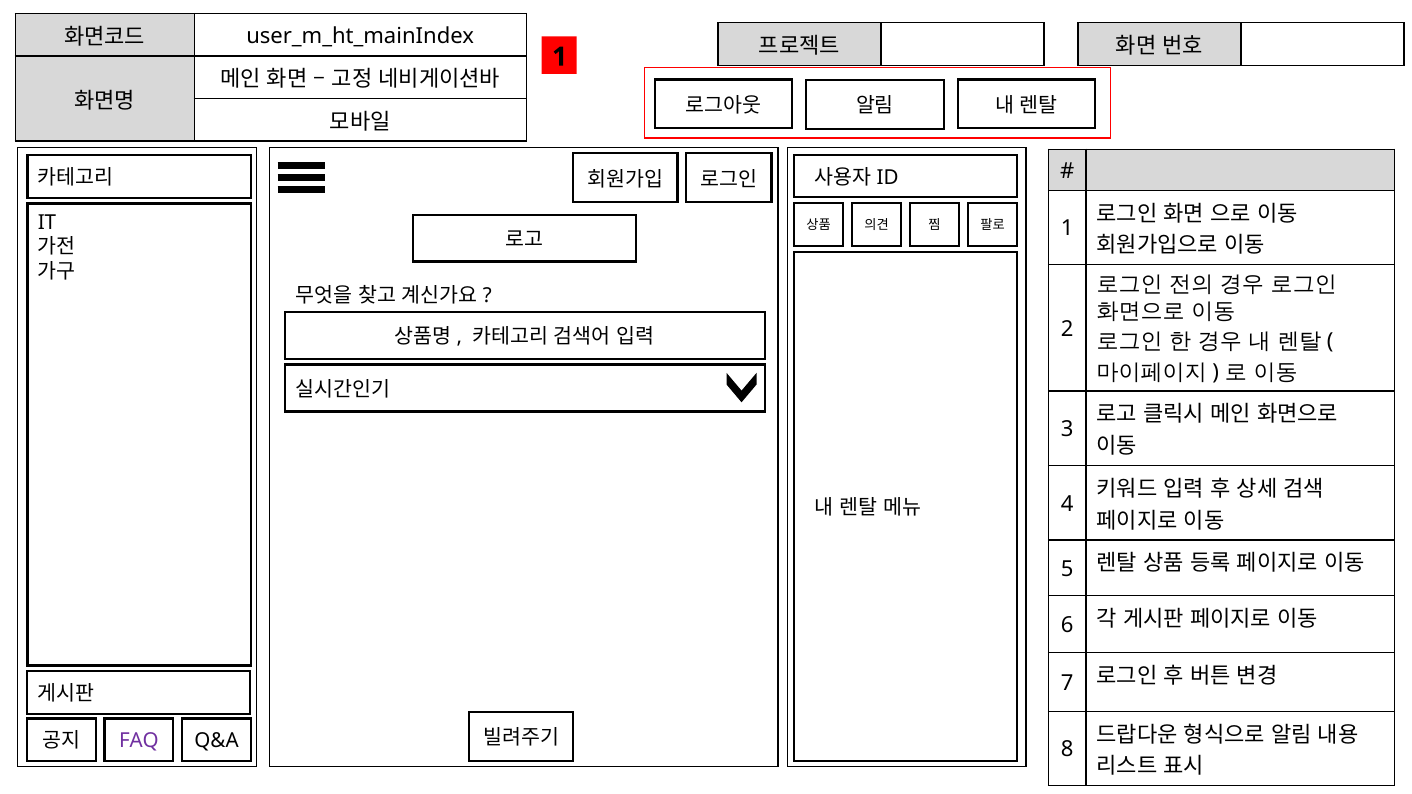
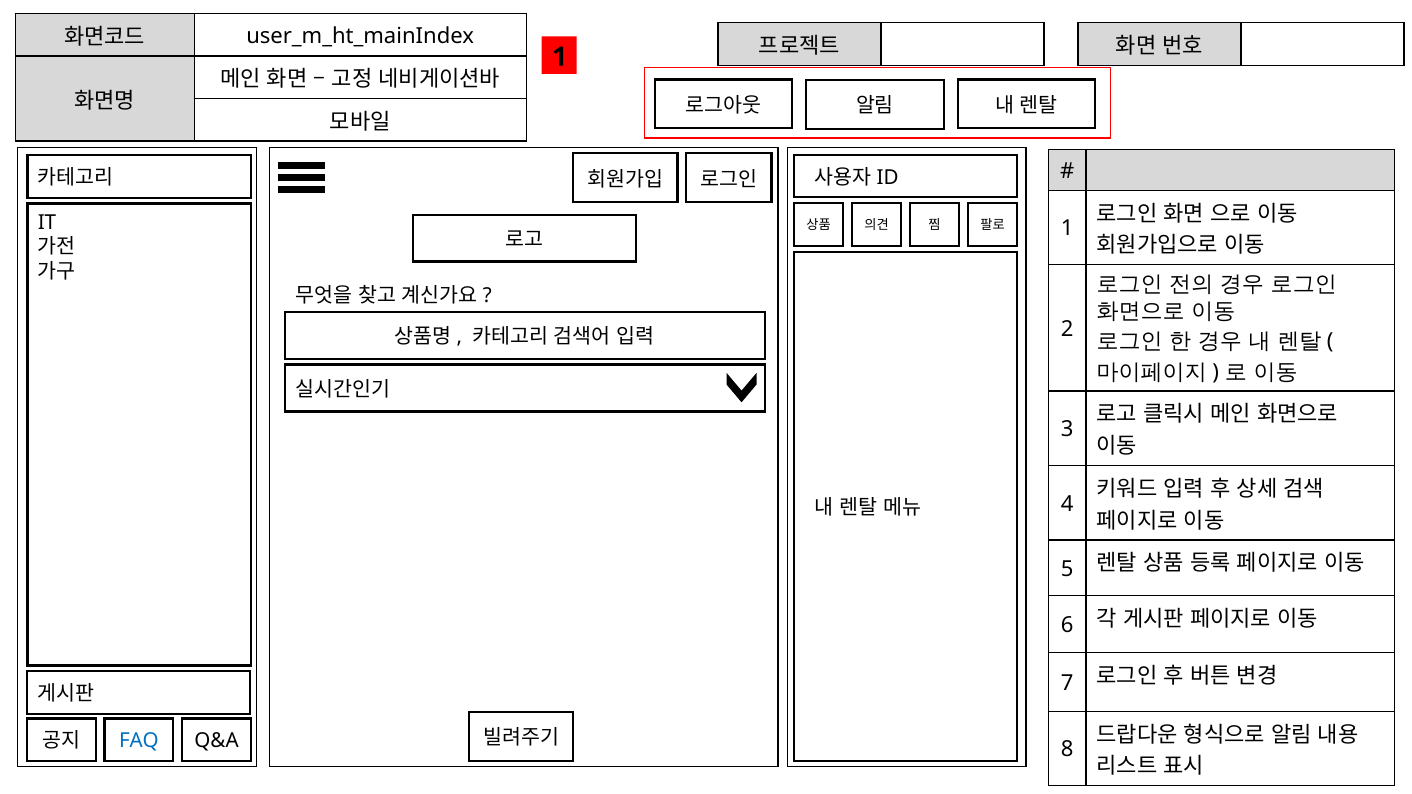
FAQ colour: purple -> blue
